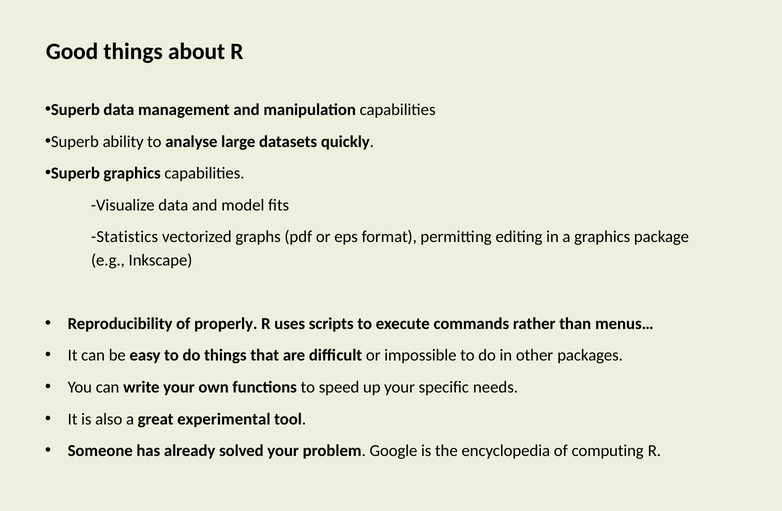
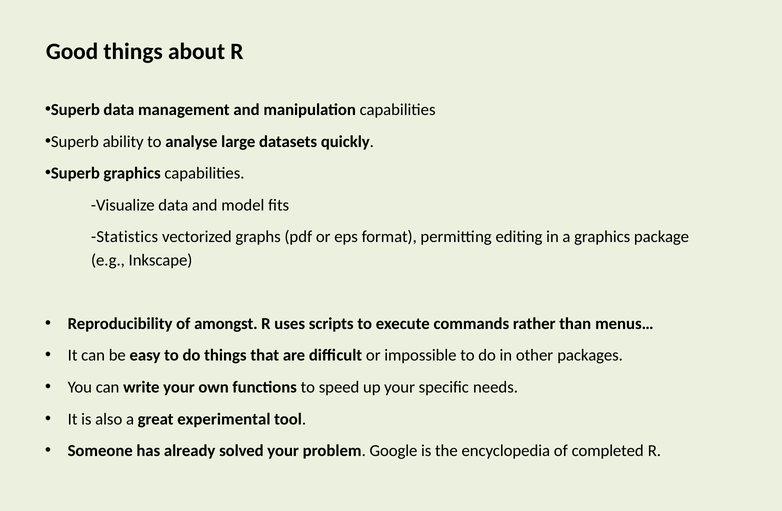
properly: properly -> amongst
computing: computing -> completed
